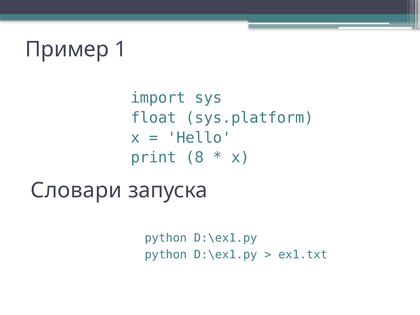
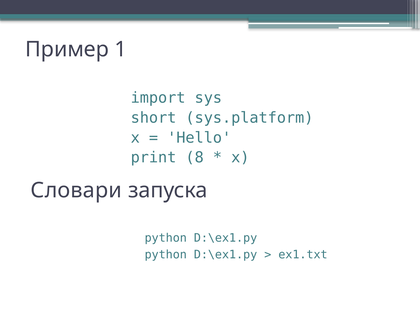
float: float -> short
